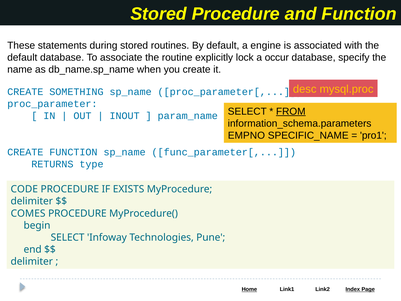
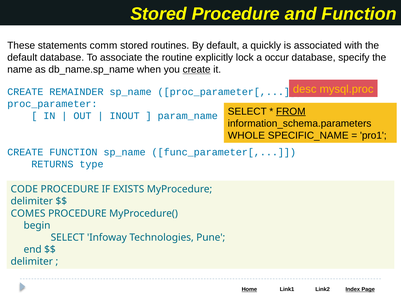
during: during -> comm
engine: engine -> quickly
create at (197, 69) underline: none -> present
SOMETHING: SOMETHING -> REMAINDER
EMPNO: EMPNO -> WHOLE
